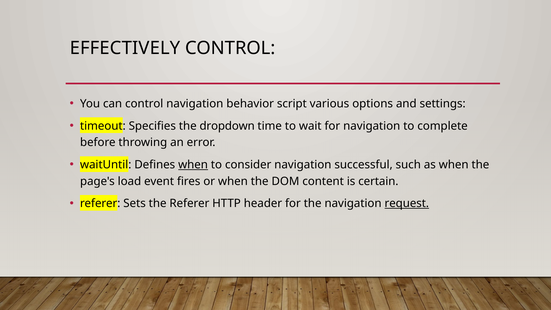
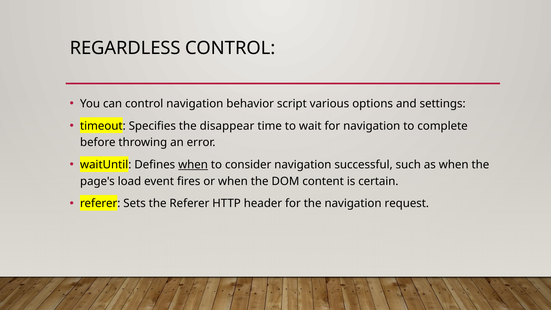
EFFECTIVELY: EFFECTIVELY -> REGARDLESS
dropdown: dropdown -> disappear
request underline: present -> none
